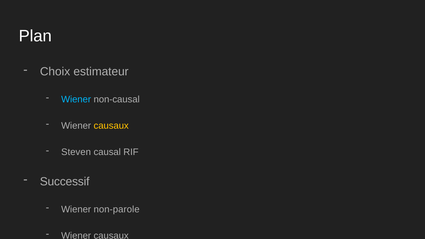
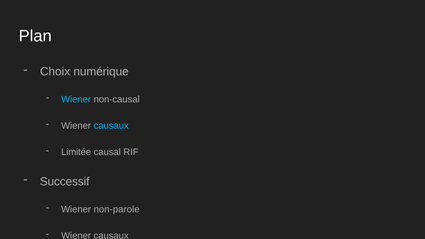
estimateur: estimateur -> numérique
causaux at (111, 126) colour: yellow -> light blue
Steven: Steven -> Limitée
